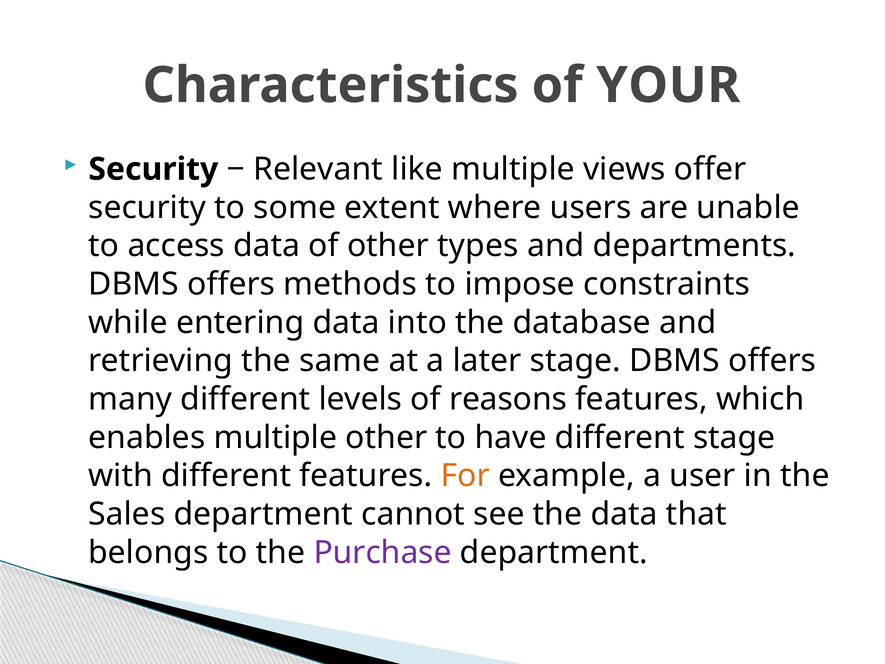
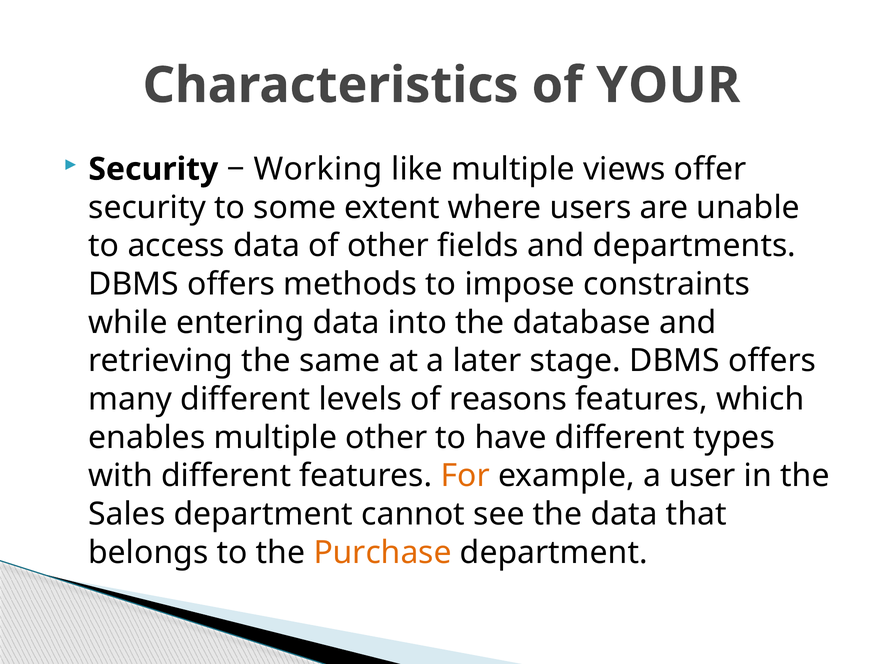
Relevant: Relevant -> Working
types: types -> fields
different stage: stage -> types
Purchase colour: purple -> orange
